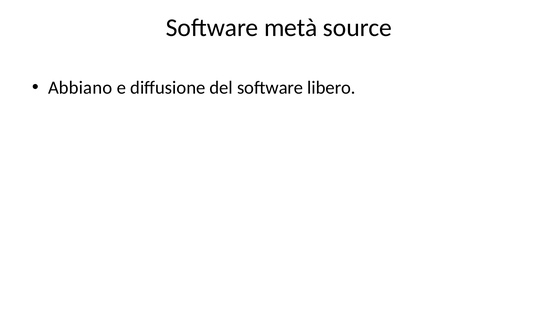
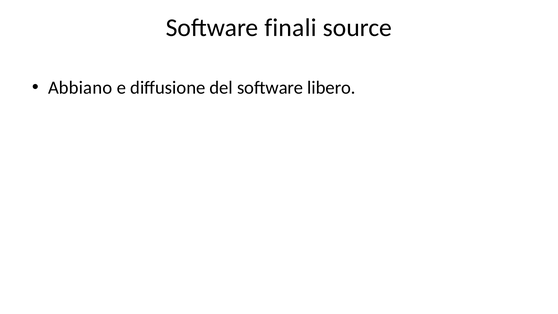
metà: metà -> finali
